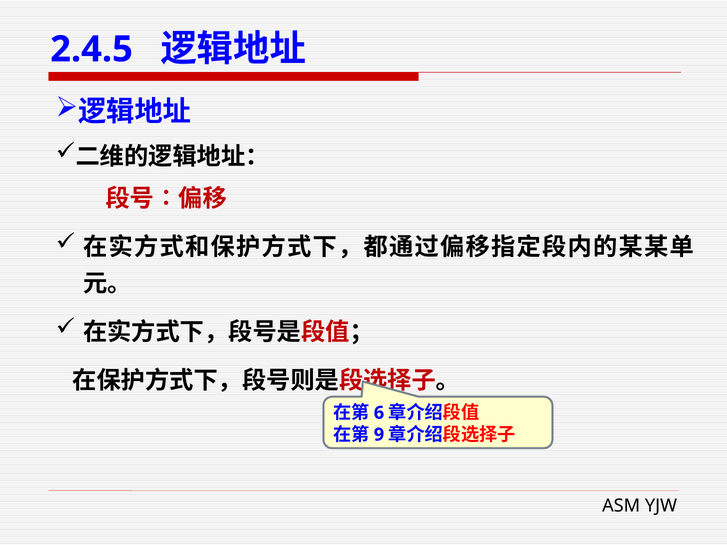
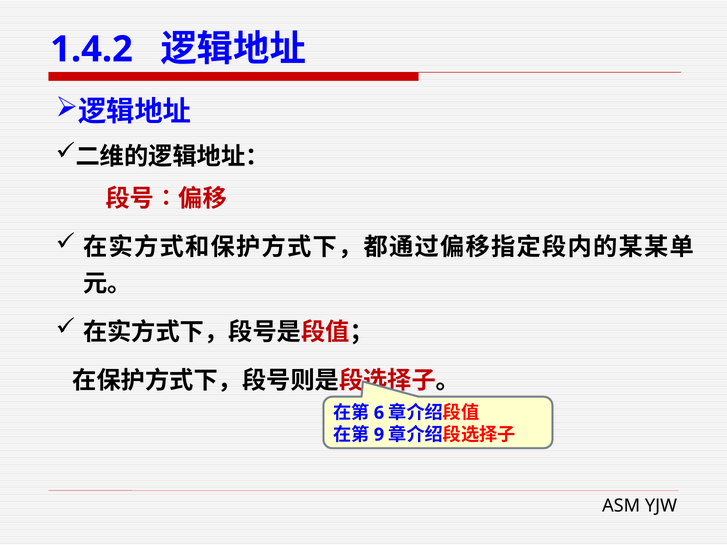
2.4.5: 2.4.5 -> 1.4.2
